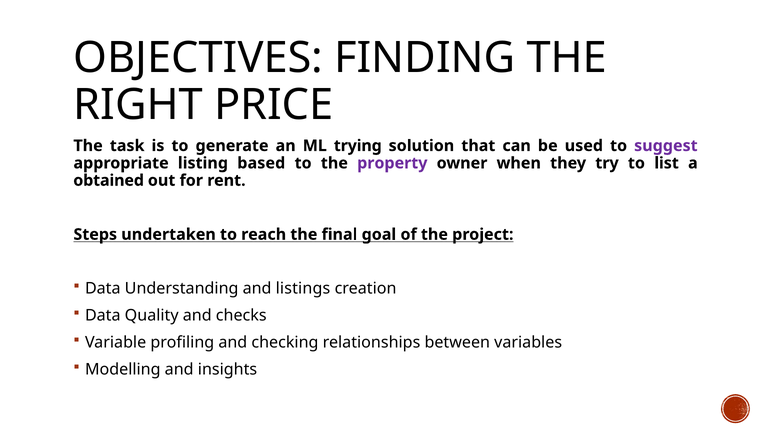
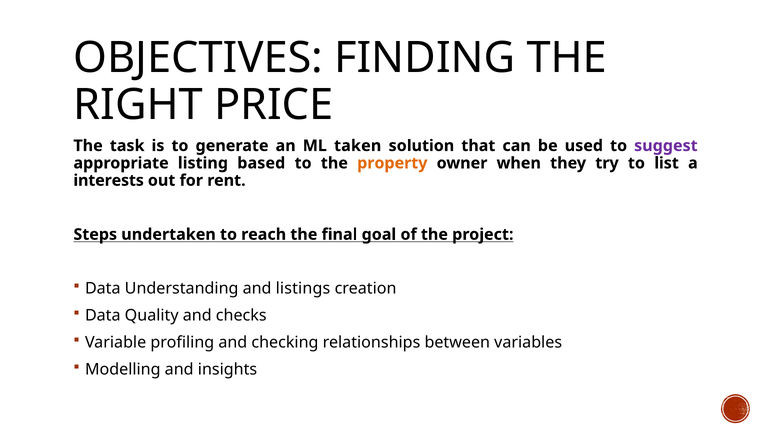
trying: trying -> taken
property colour: purple -> orange
obtained: obtained -> interests
